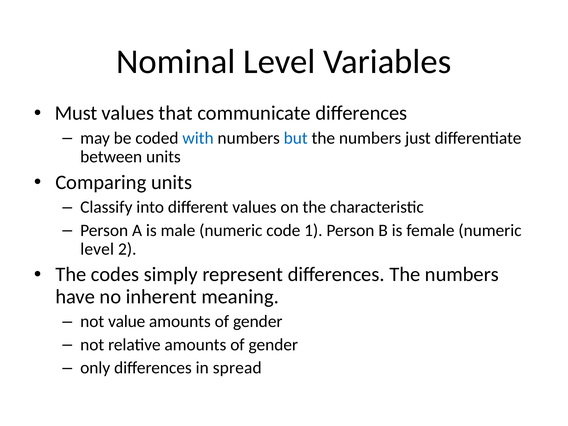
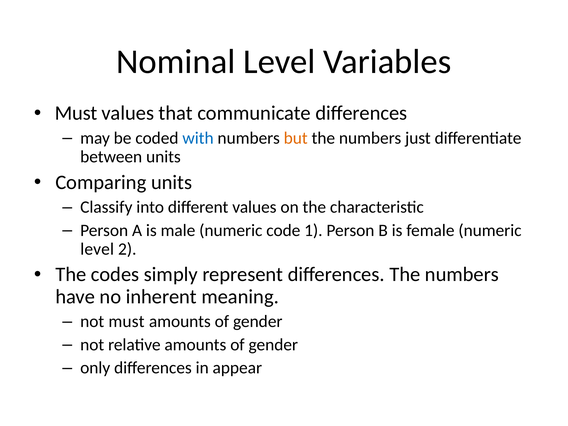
but colour: blue -> orange
not value: value -> must
spread: spread -> appear
